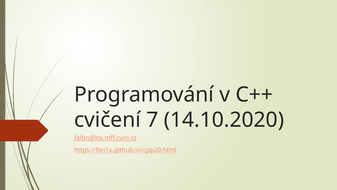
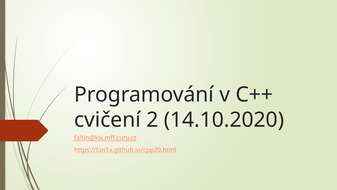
7: 7 -> 2
